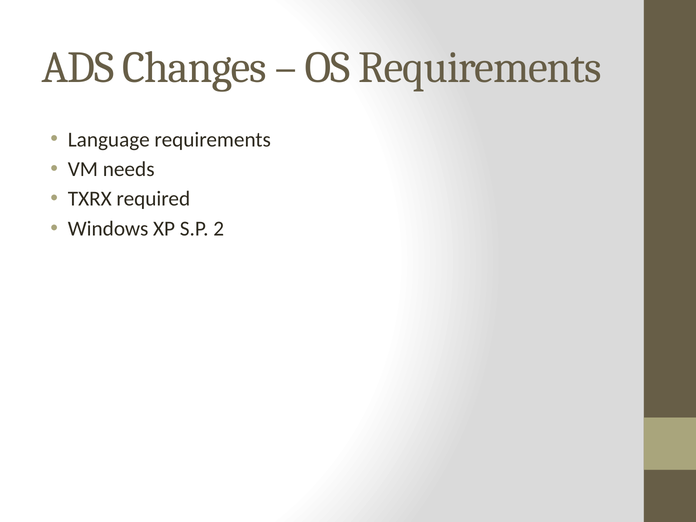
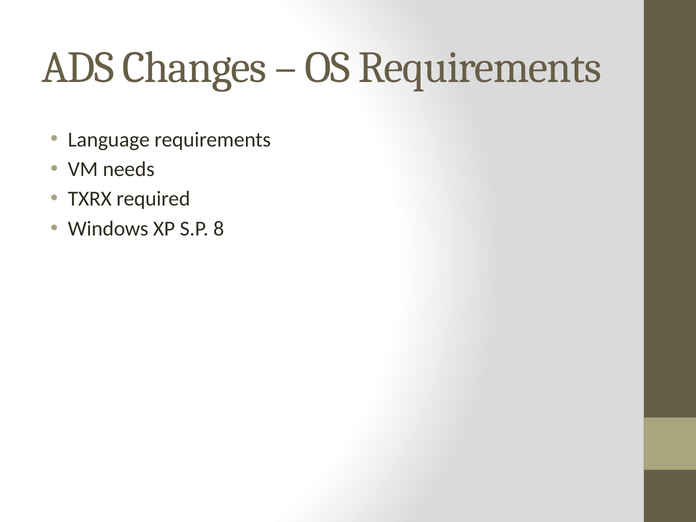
2: 2 -> 8
